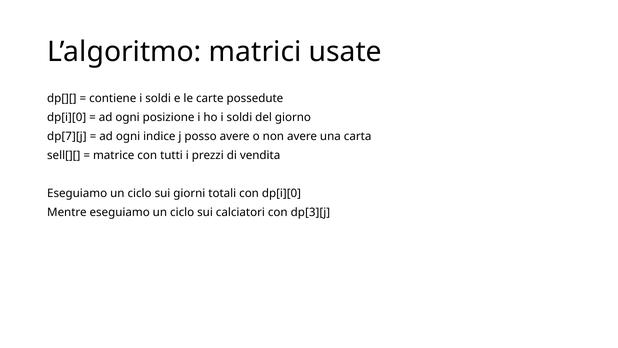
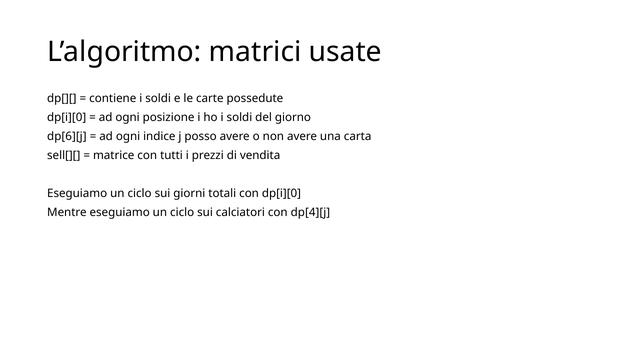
dp[7][j: dp[7][j -> dp[6][j
dp[3][j: dp[3][j -> dp[4][j
